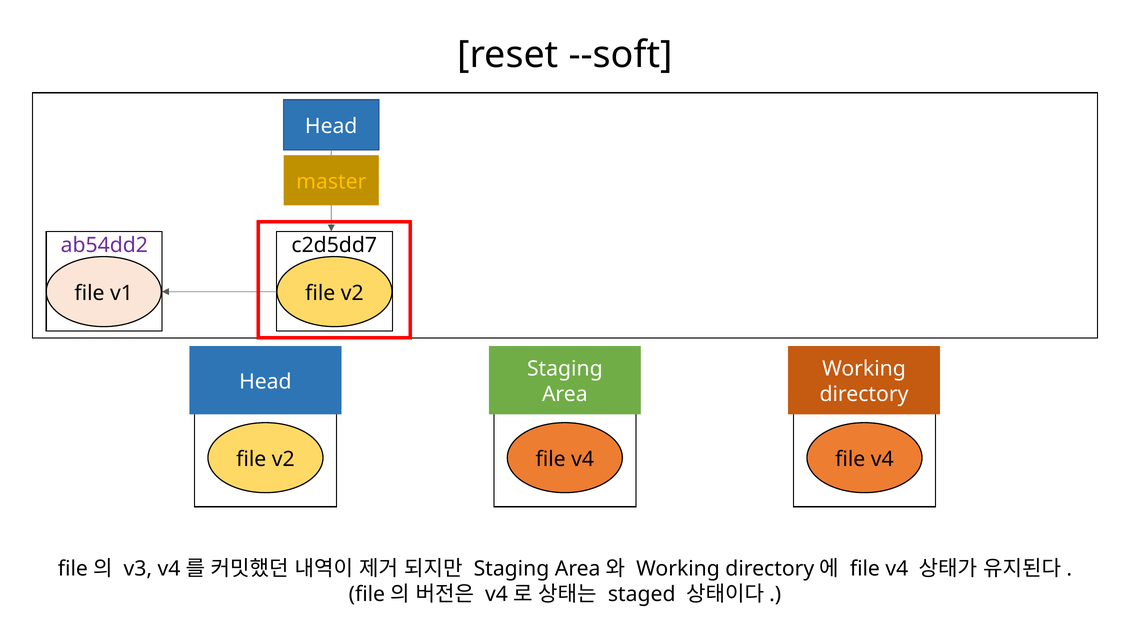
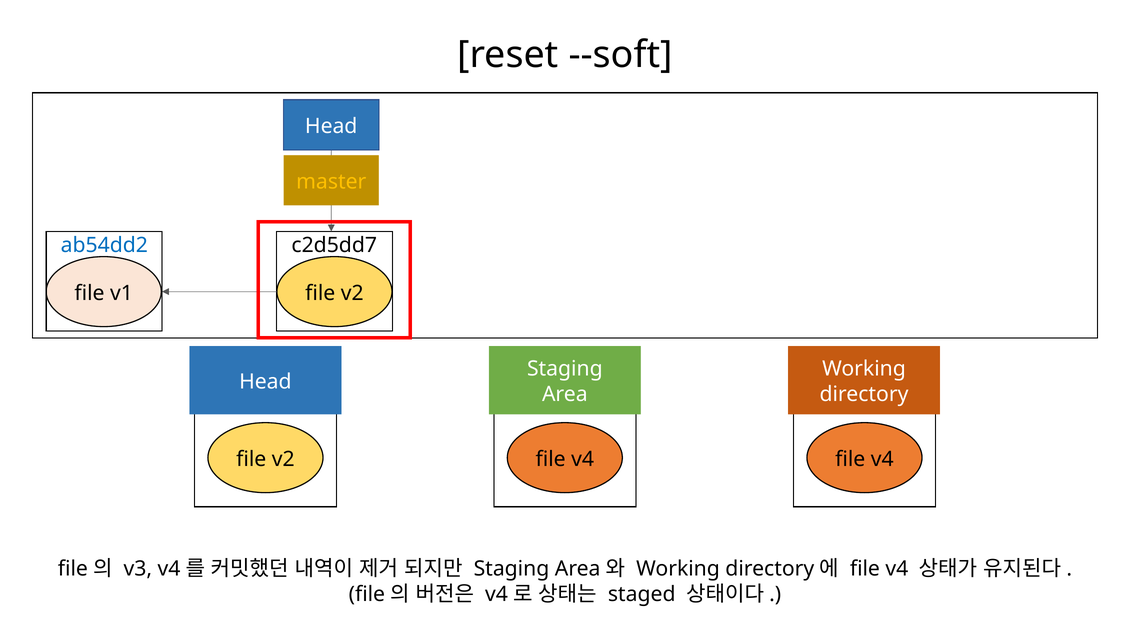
ab54dd2 colour: purple -> blue
